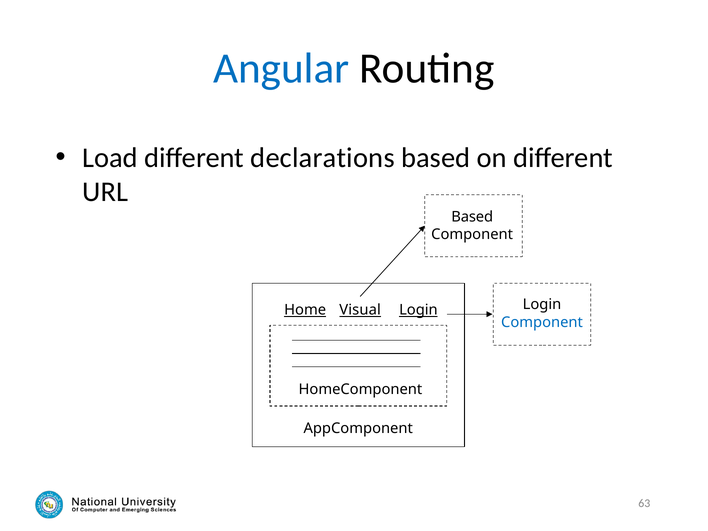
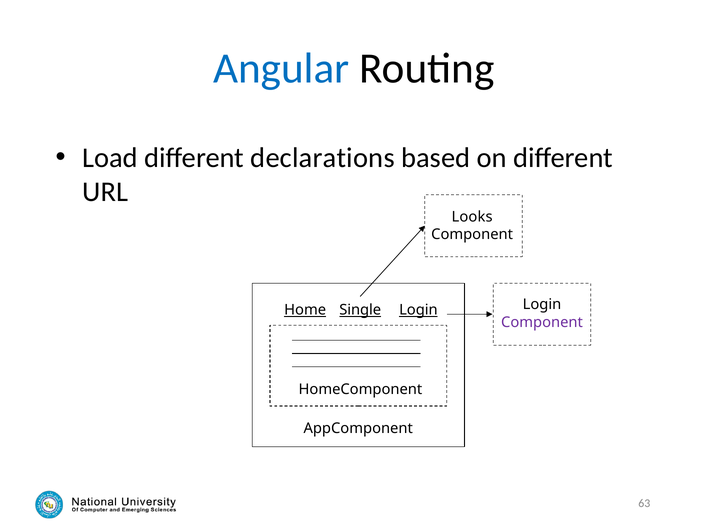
Based at (472, 217): Based -> Looks
Visual: Visual -> Single
Component at (542, 322) colour: blue -> purple
